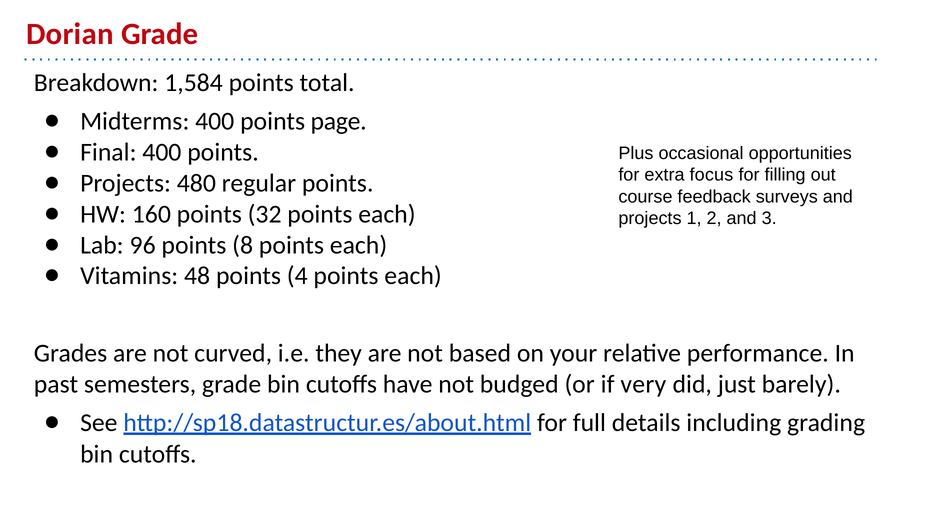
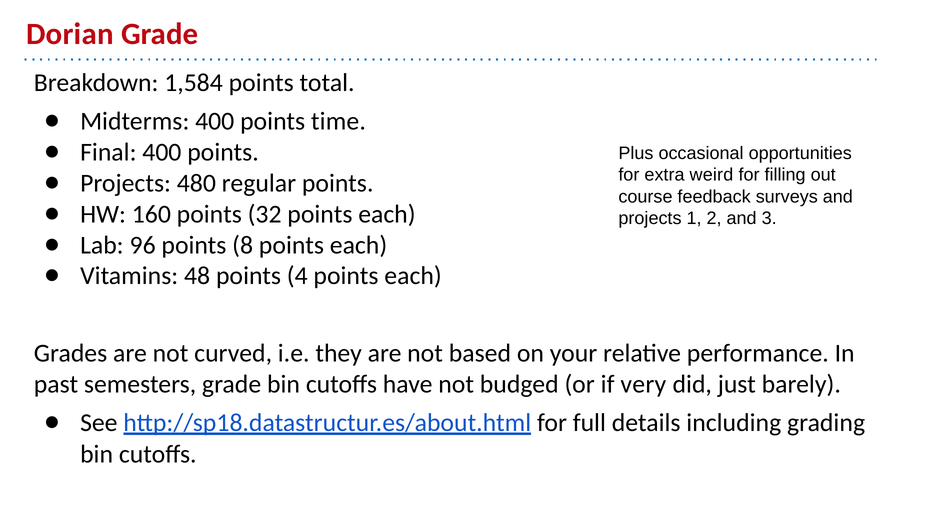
page: page -> time
focus: focus -> weird
